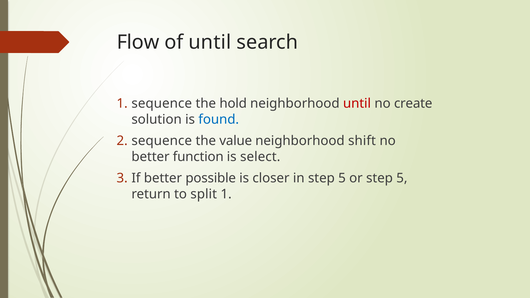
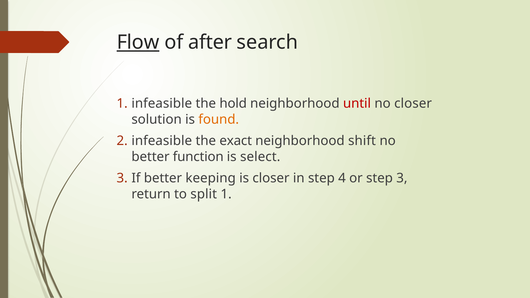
Flow underline: none -> present
of until: until -> after
1 sequence: sequence -> infeasible
no create: create -> closer
found colour: blue -> orange
2 sequence: sequence -> infeasible
value: value -> exact
possible: possible -> keeping
in step 5: 5 -> 4
or step 5: 5 -> 3
